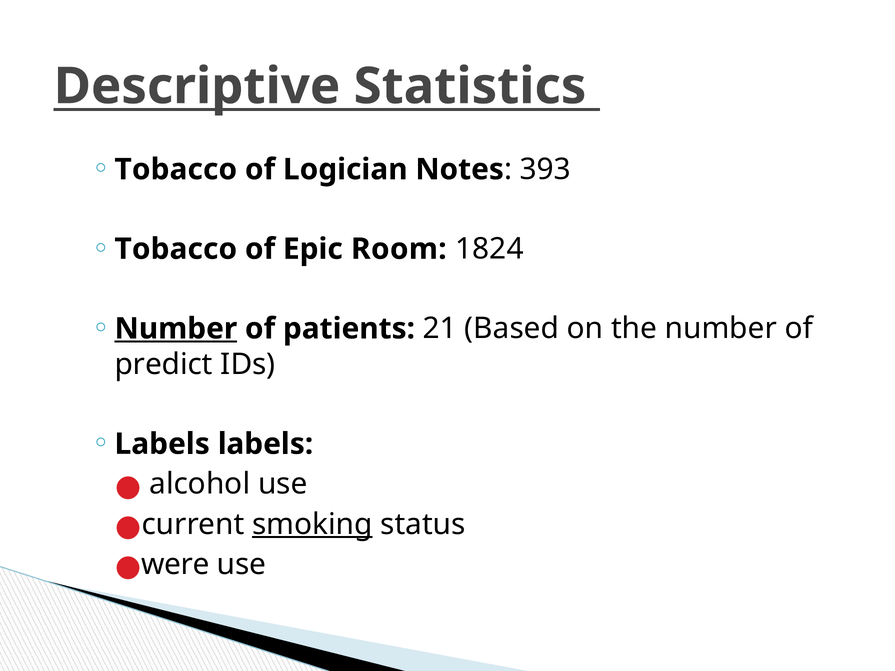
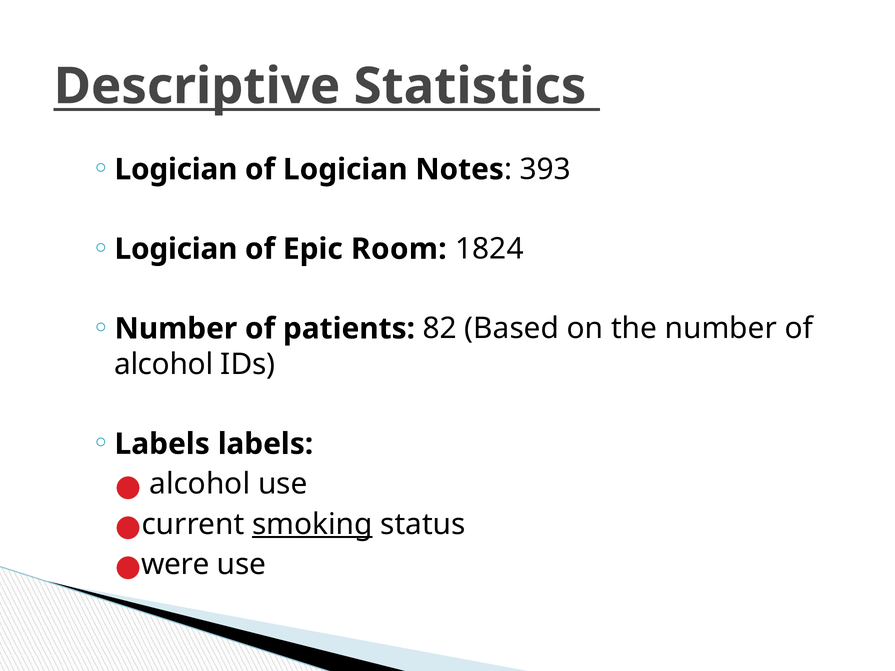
Tobacco at (176, 169): Tobacco -> Logician
Tobacco at (176, 249): Tobacco -> Logician
Number at (176, 329) underline: present -> none
21: 21 -> 82
predict at (164, 365): predict -> alcohol
